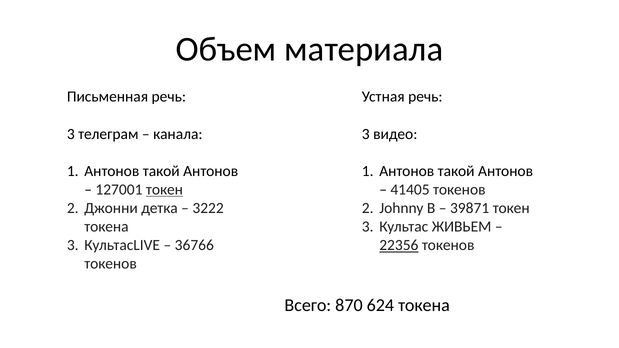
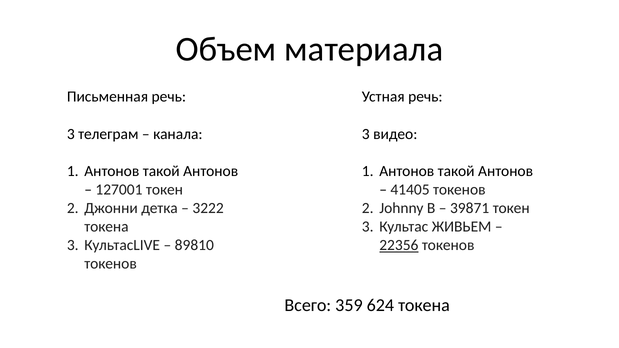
токен at (164, 190) underline: present -> none
36766: 36766 -> 89810
870: 870 -> 359
